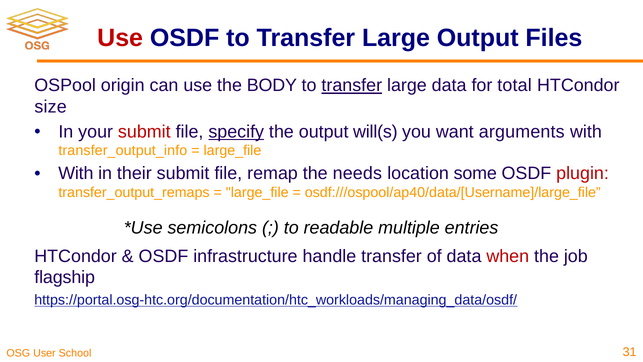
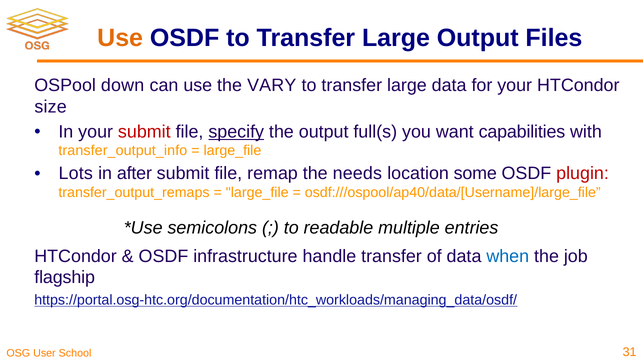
Use at (120, 38) colour: red -> orange
origin: origin -> down
BODY: BODY -> VARY
transfer at (352, 86) underline: present -> none
for total: total -> your
will(s: will(s -> full(s
arguments: arguments -> capabilities
With at (76, 173): With -> Lots
their: their -> after
when colour: red -> blue
